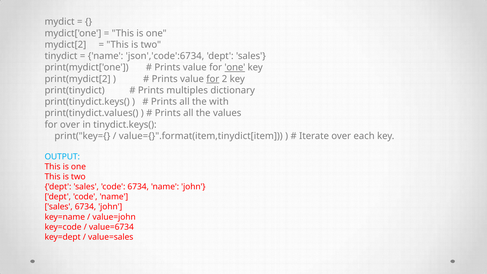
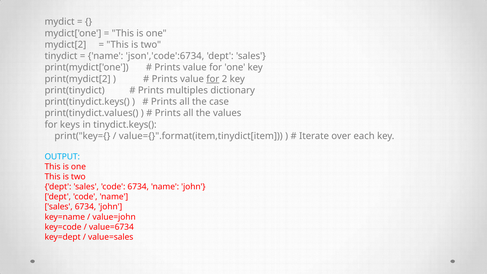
one at (235, 67) underline: present -> none
with: with -> case
for over: over -> keys
